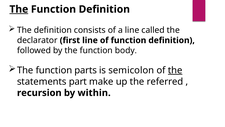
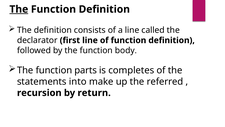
semicolon: semicolon -> completes
the at (175, 70) underline: present -> none
part: part -> into
within: within -> return
